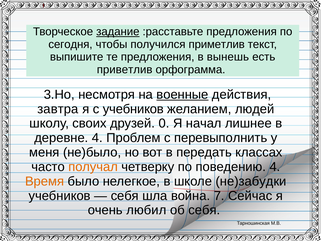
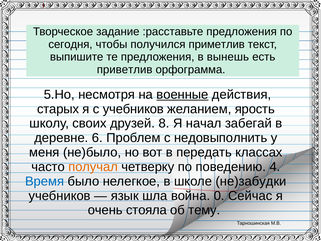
задание underline: present -> none
3.Но: 3.Но -> 5.Но
завтра: завтра -> старых
людей: людей -> ярость
0: 0 -> 8
лишнее: лишнее -> забегай
деревне 4: 4 -> 6
перевыполнить: перевыполнить -> недовыполнить
Время colour: orange -> blue
себя at (125, 196): себя -> язык
7: 7 -> 0
любил: любил -> стояла
об себя: себя -> тему
